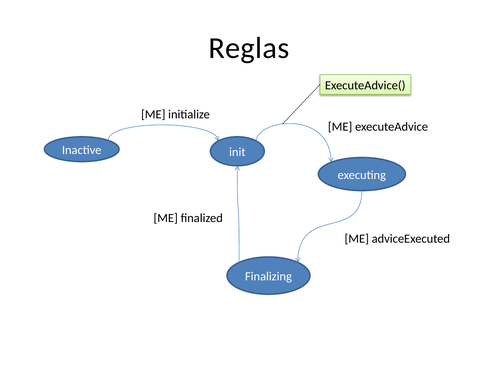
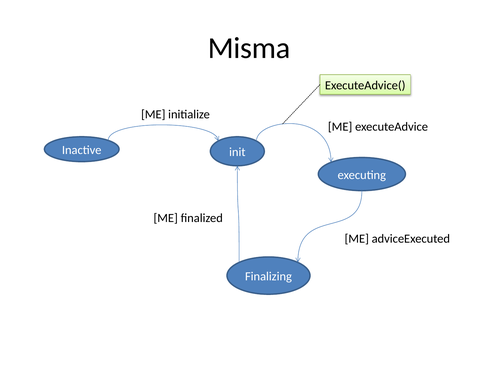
Reglas: Reglas -> Misma
